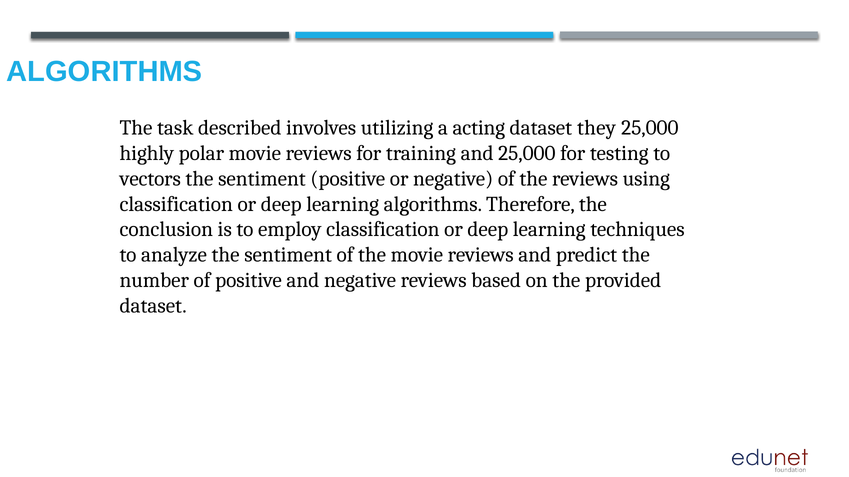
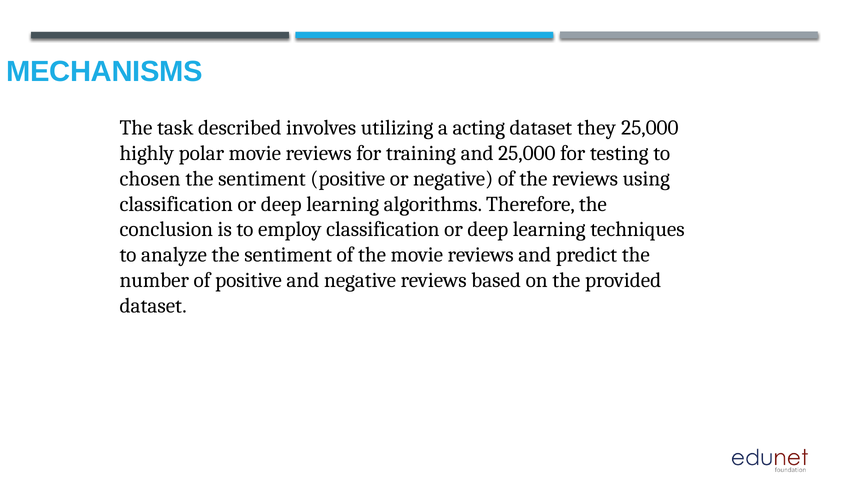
ALGORITHMS at (104, 72): ALGORITHMS -> MECHANISMS
vectors: vectors -> chosen
